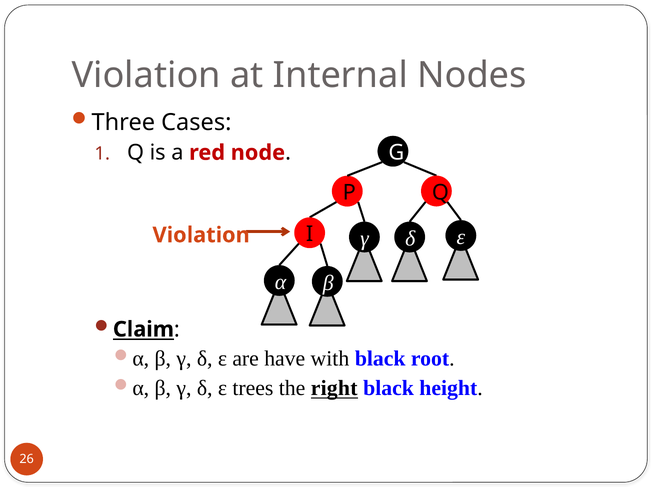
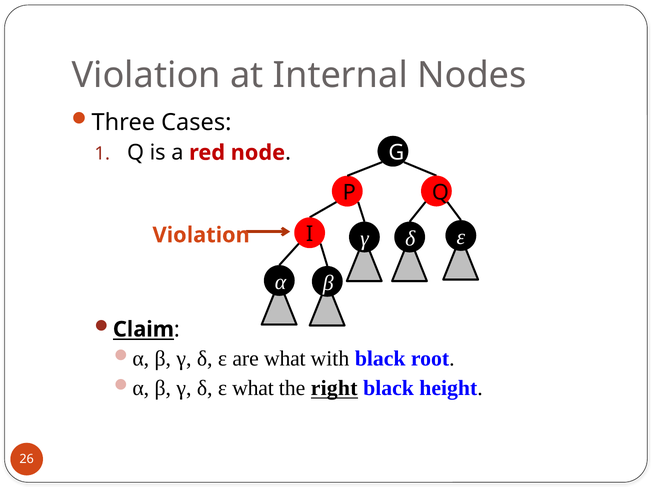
are have: have -> what
ε trees: trees -> what
